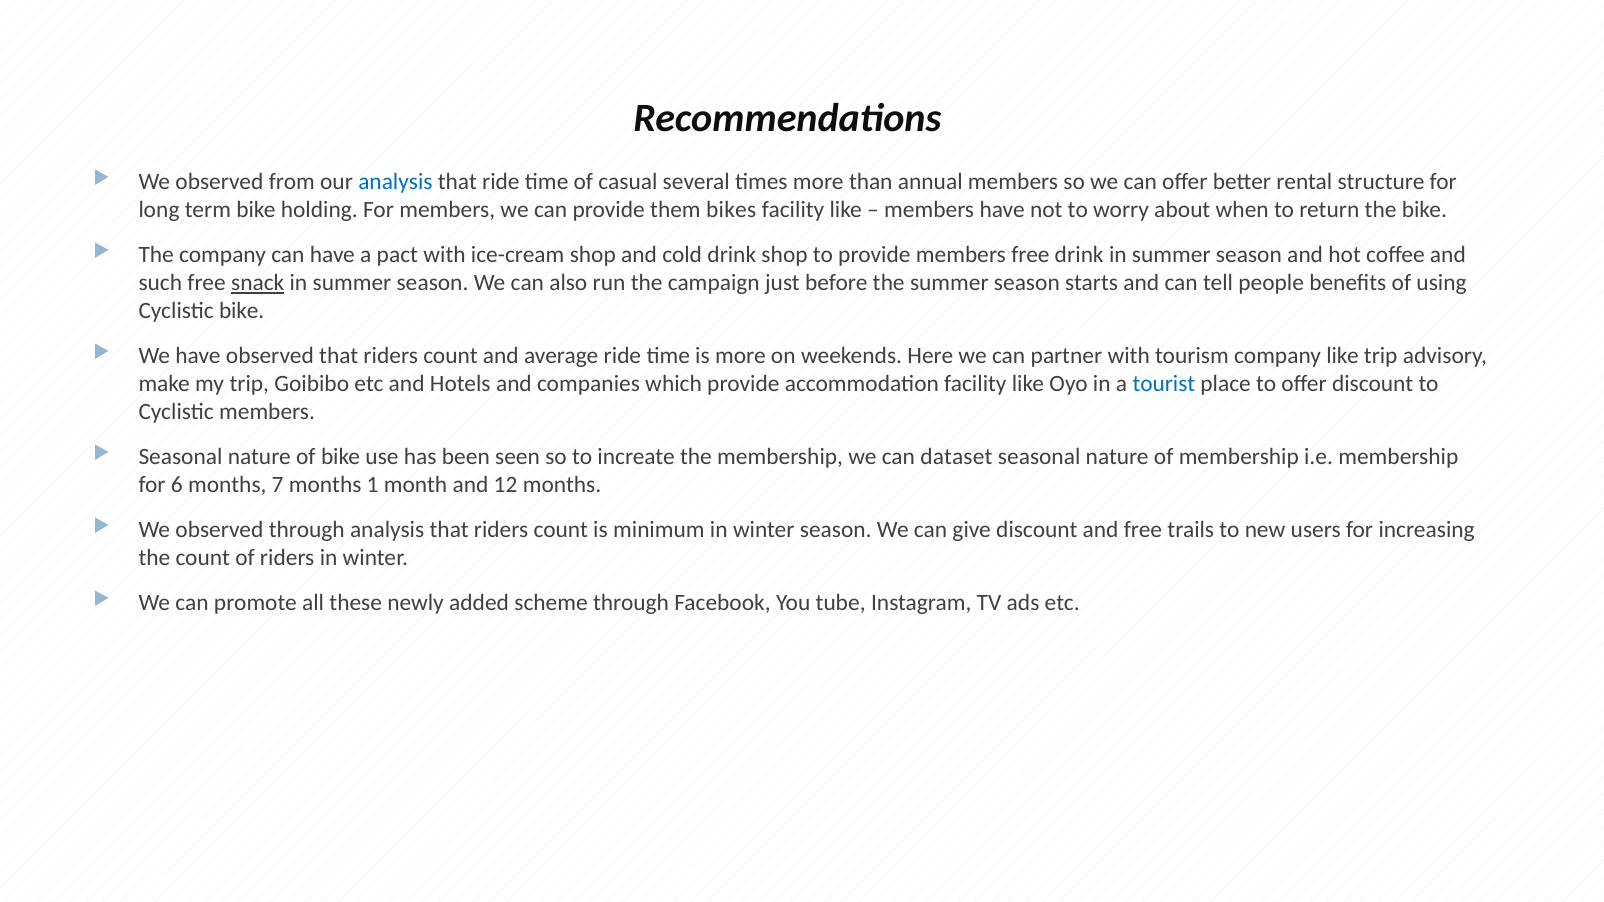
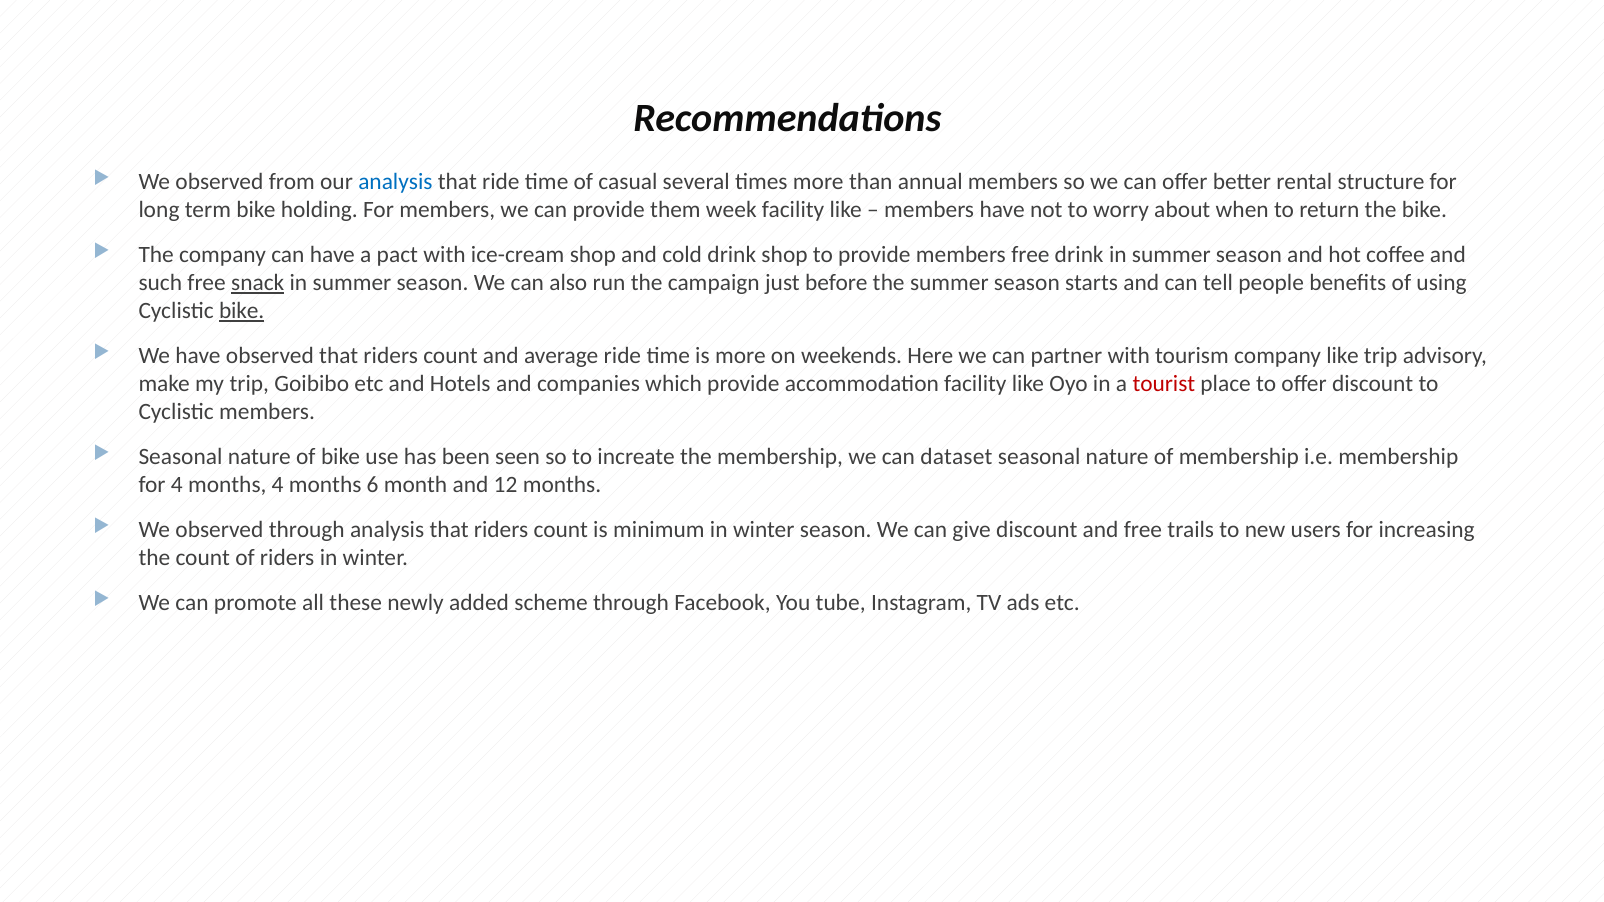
bikes: bikes -> week
bike at (242, 311) underline: none -> present
tourist colour: blue -> red
for 6: 6 -> 4
months 7: 7 -> 4
1: 1 -> 6
